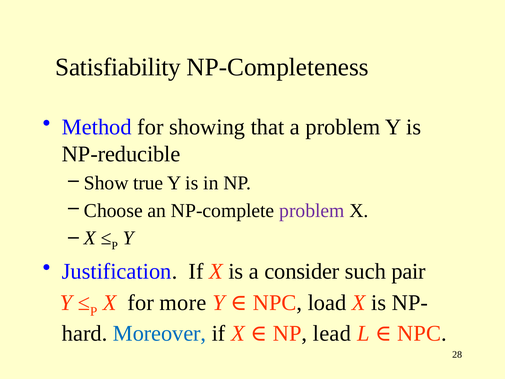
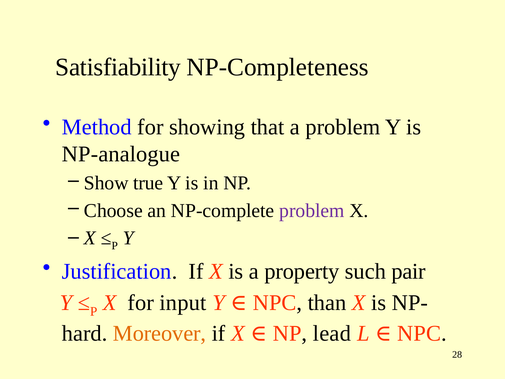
NP-reducible: NP-reducible -> NP-analogue
consider: consider -> property
more: more -> input
load: load -> than
Moreover colour: blue -> orange
